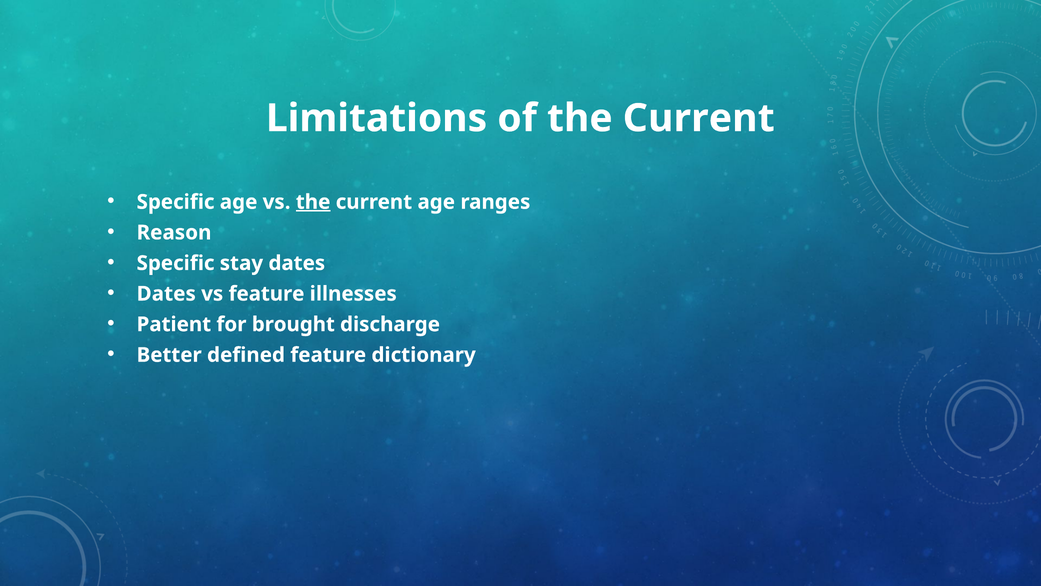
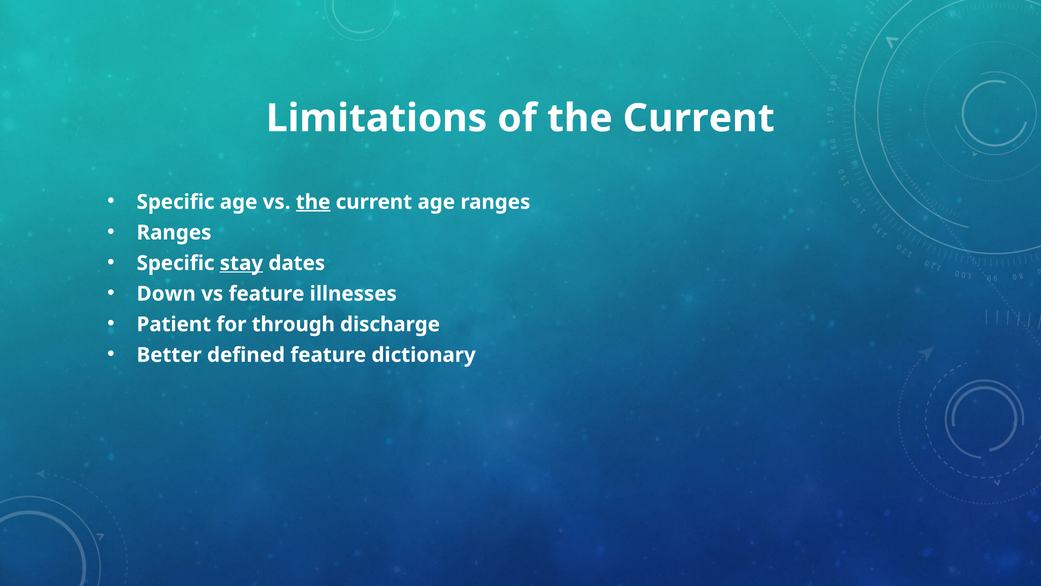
Reason at (174, 232): Reason -> Ranges
stay underline: none -> present
Dates at (166, 294): Dates -> Down
brought: brought -> through
